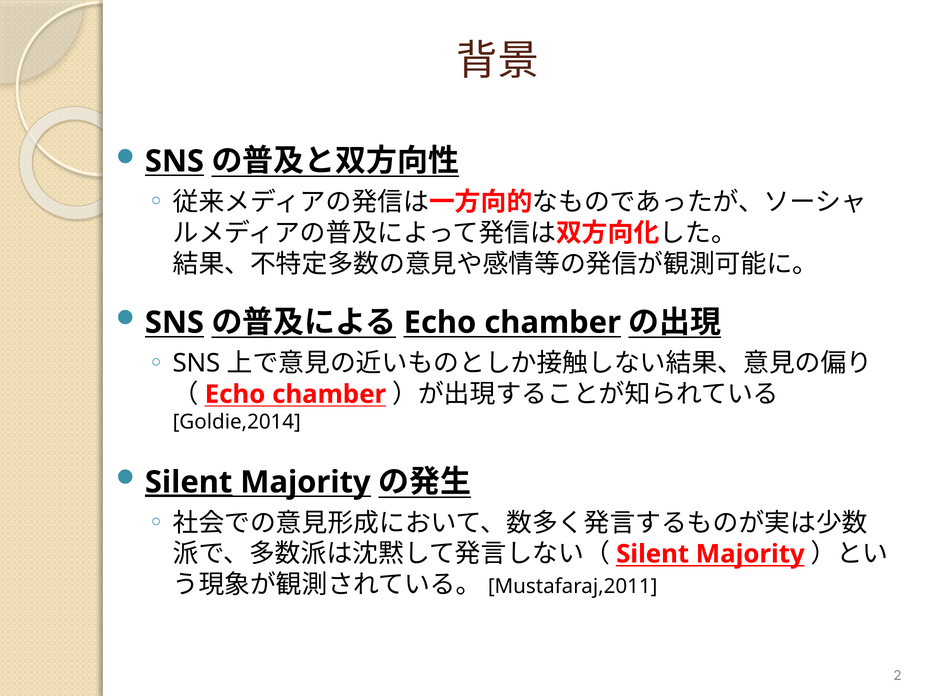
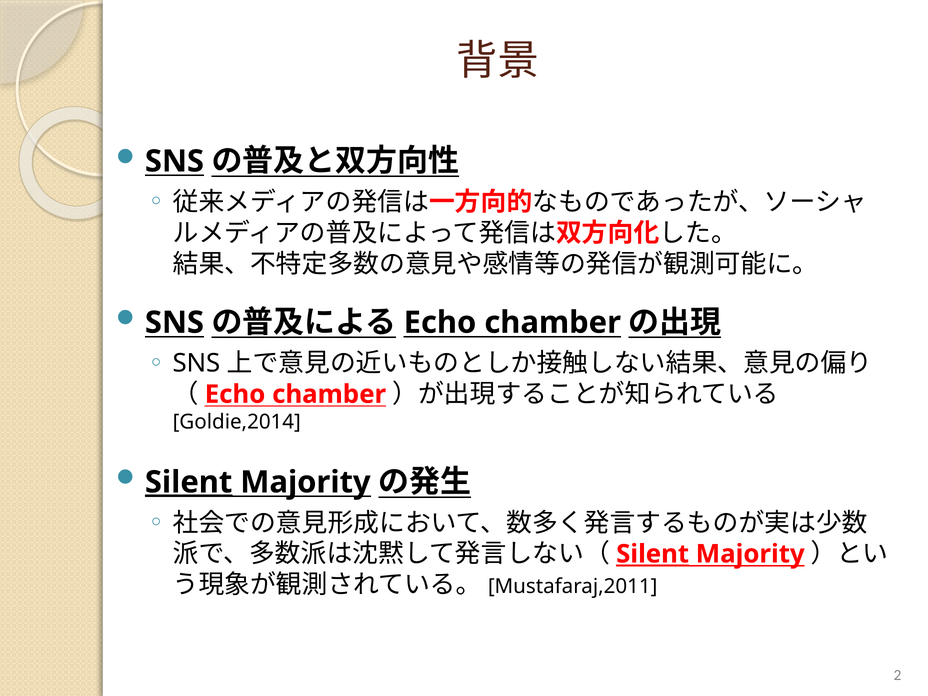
Silent at (653, 554) underline: none -> present
